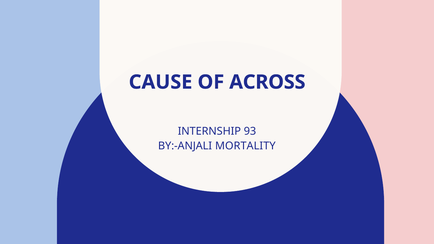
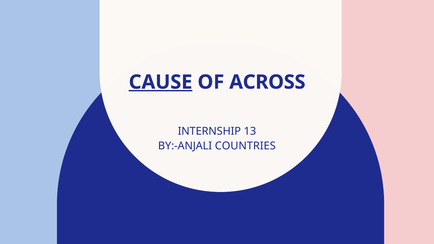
CAUSE underline: none -> present
93: 93 -> 13
MORTALITY: MORTALITY -> COUNTRIES
